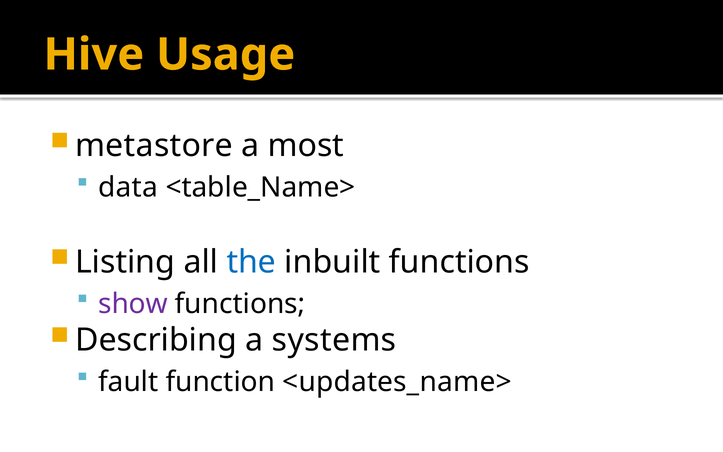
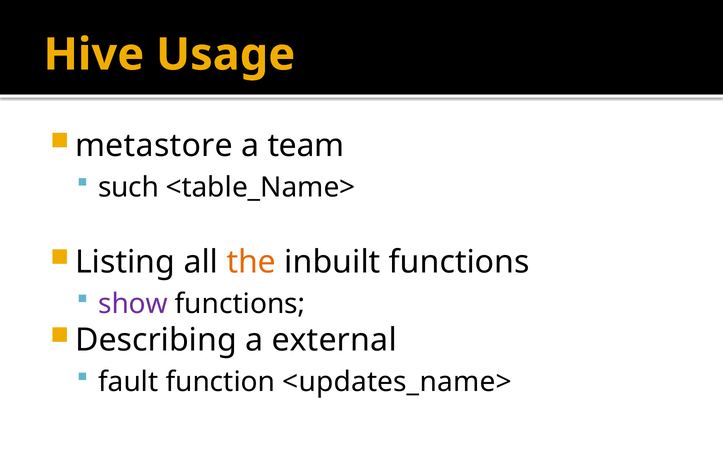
most: most -> team
data: data -> such
the colour: blue -> orange
systems: systems -> external
